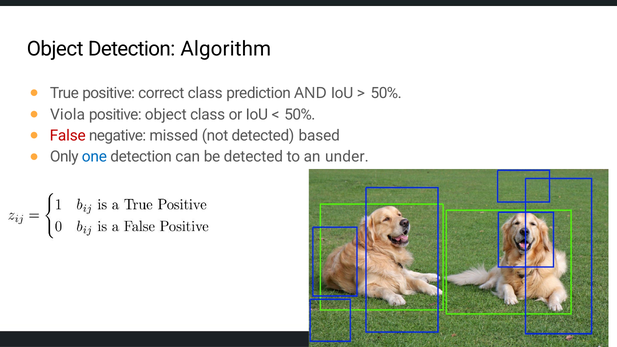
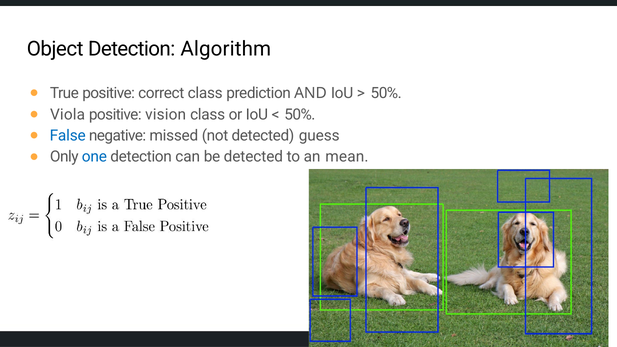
positive object: object -> vision
False colour: red -> blue
based: based -> guess
under: under -> mean
